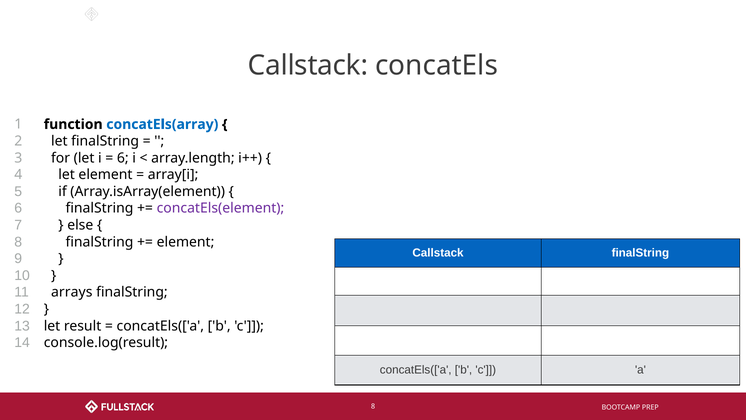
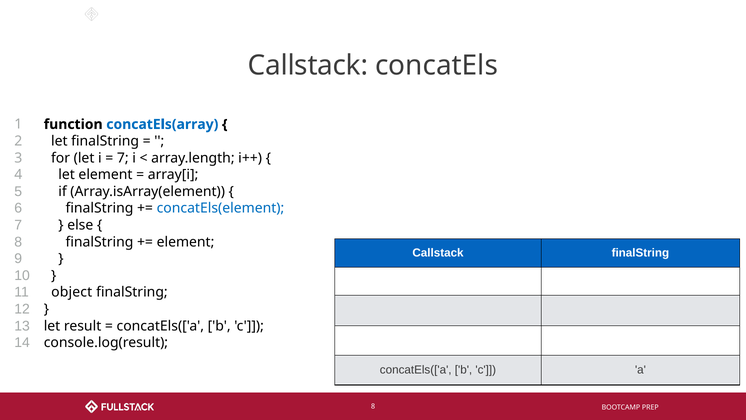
6 at (123, 158): 6 -> 7
concatEls(element colour: purple -> blue
arrays: arrays -> object
